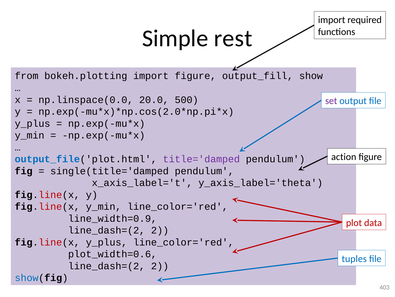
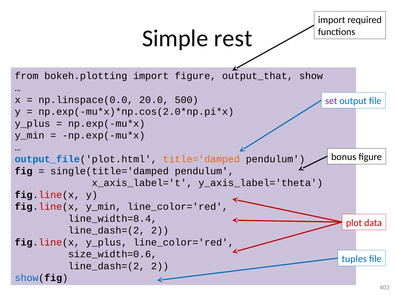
output_fill: output_fill -> output_that
action: action -> bonus
title='damped colour: purple -> orange
line_width=0.9: line_width=0.9 -> line_width=8.4
plot_width=0.6: plot_width=0.6 -> size_width=0.6
